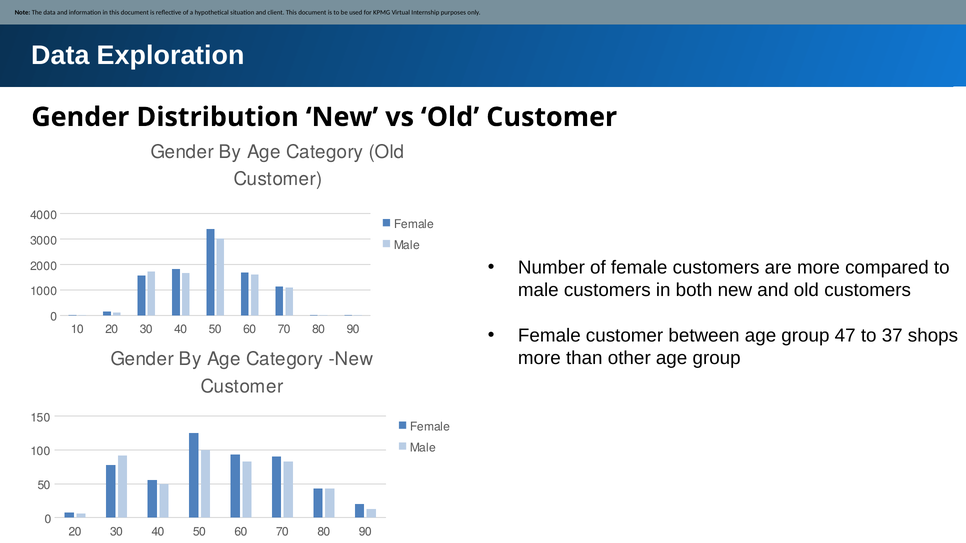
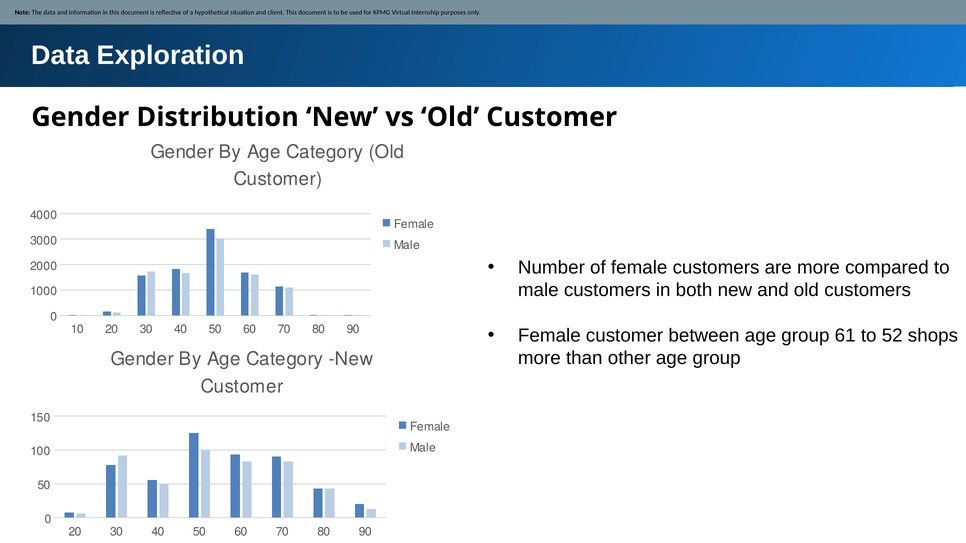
47: 47 -> 61
37: 37 -> 52
